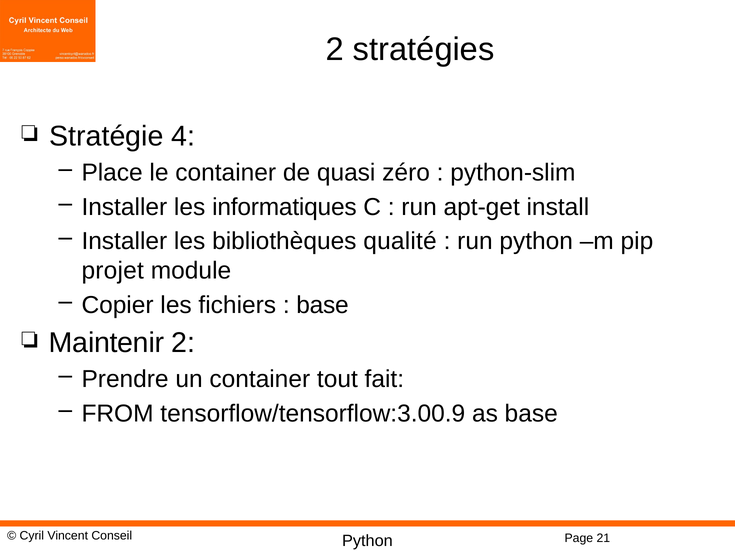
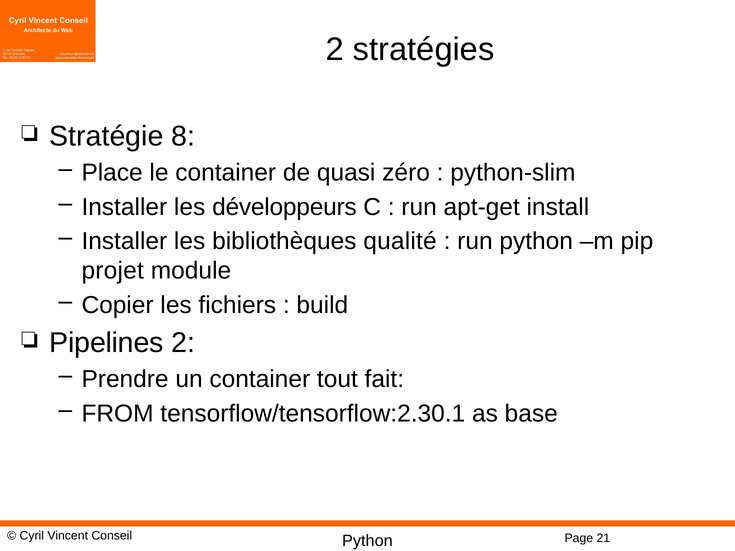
4: 4 -> 8
informatiques: informatiques -> développeurs
base at (322, 305): base -> build
Maintenir: Maintenir -> Pipelines
tensorflow/tensorflow:3.00.9: tensorflow/tensorflow:3.00.9 -> tensorflow/tensorflow:2.30.1
